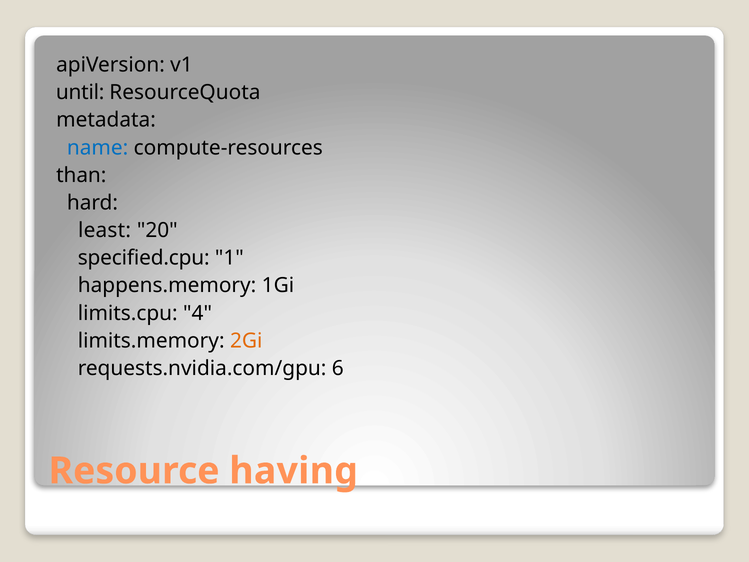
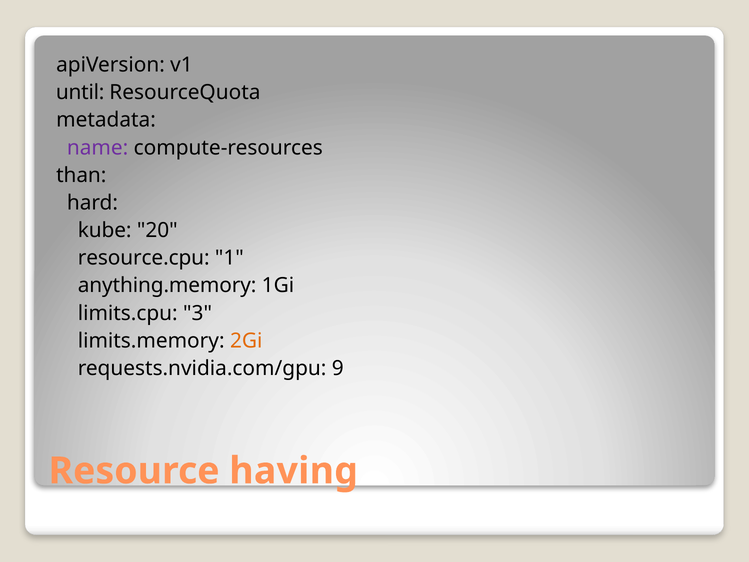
name colour: blue -> purple
least: least -> kube
specified.cpu: specified.cpu -> resource.cpu
happens.memory: happens.memory -> anything.memory
4: 4 -> 3
6: 6 -> 9
